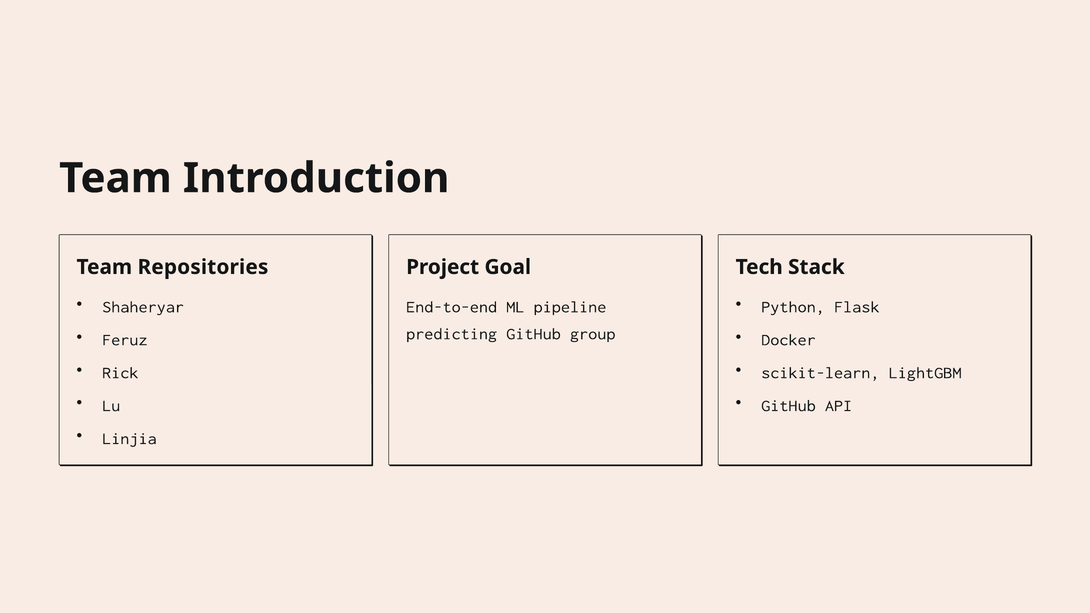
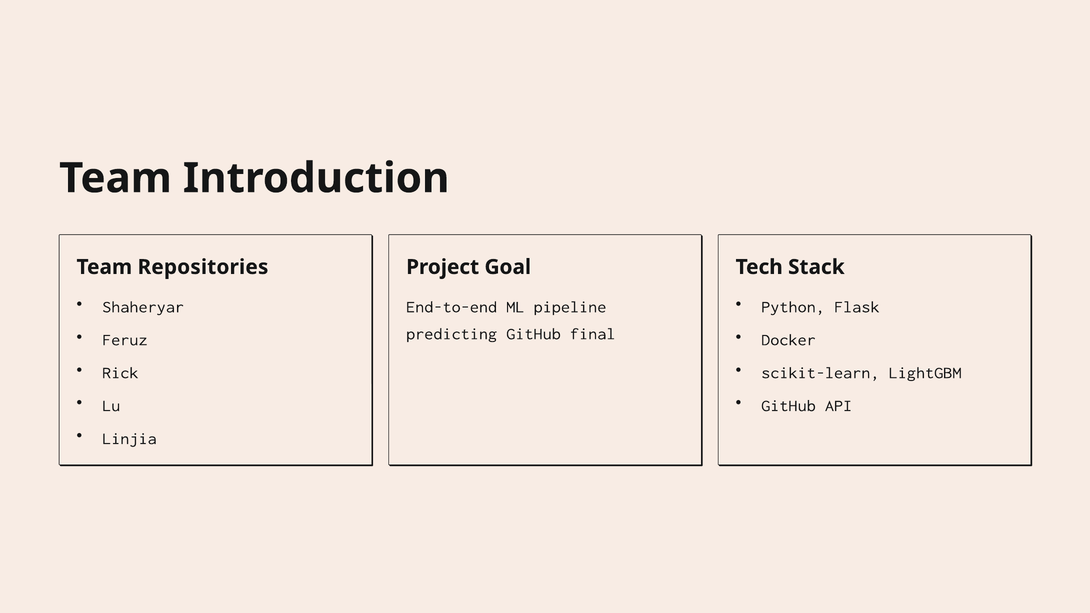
group: group -> final
